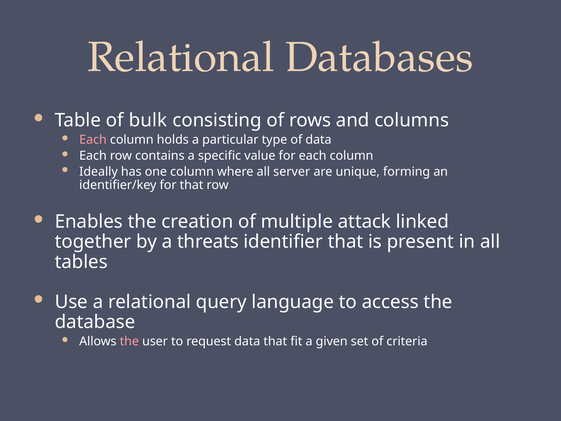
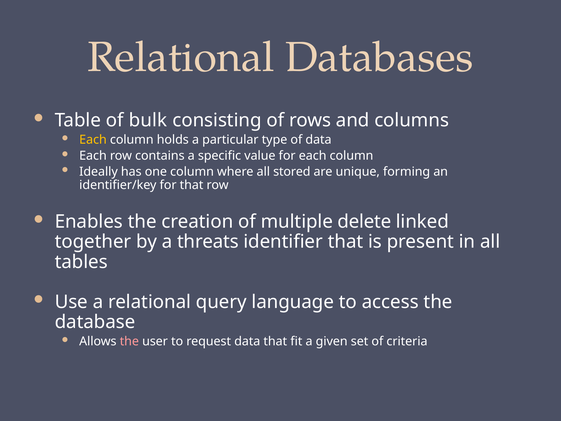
Each at (93, 140) colour: pink -> yellow
server: server -> stored
attack: attack -> delete
